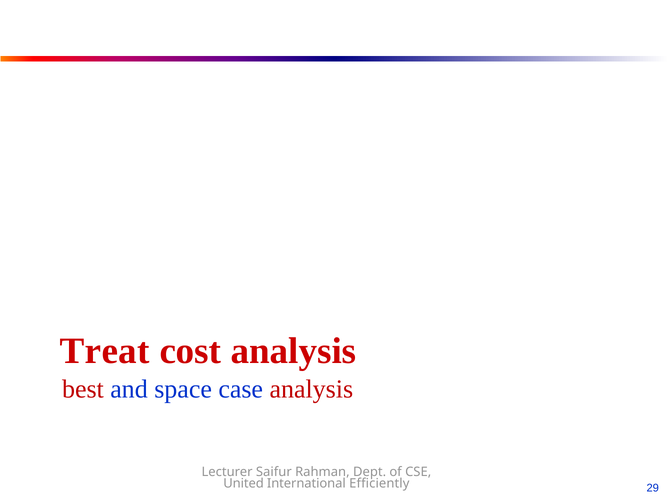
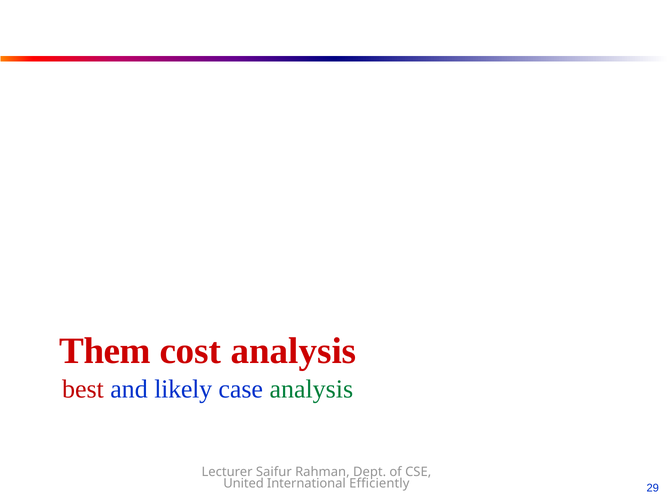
Treat: Treat -> Them
space: space -> likely
analysis at (311, 389) colour: red -> green
